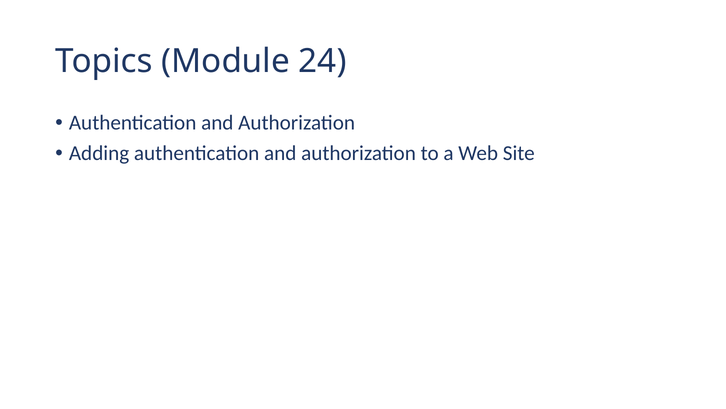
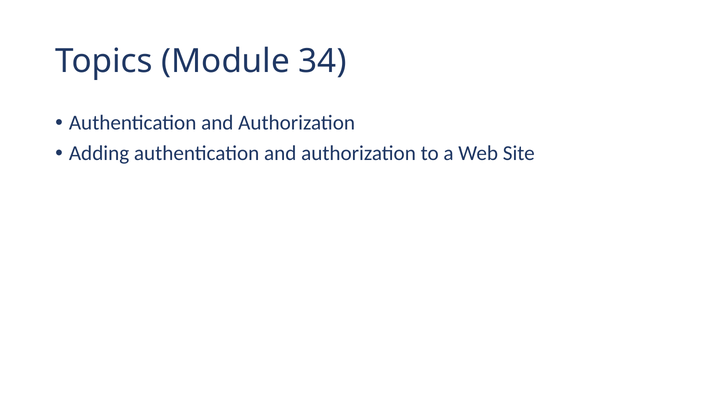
24: 24 -> 34
